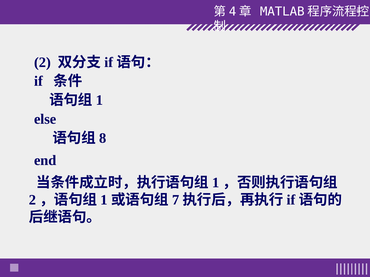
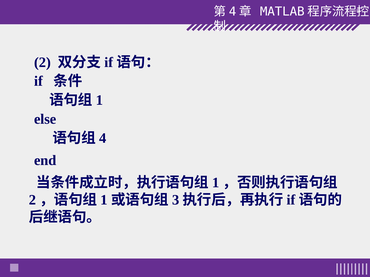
8: 8 -> 4
7: 7 -> 3
